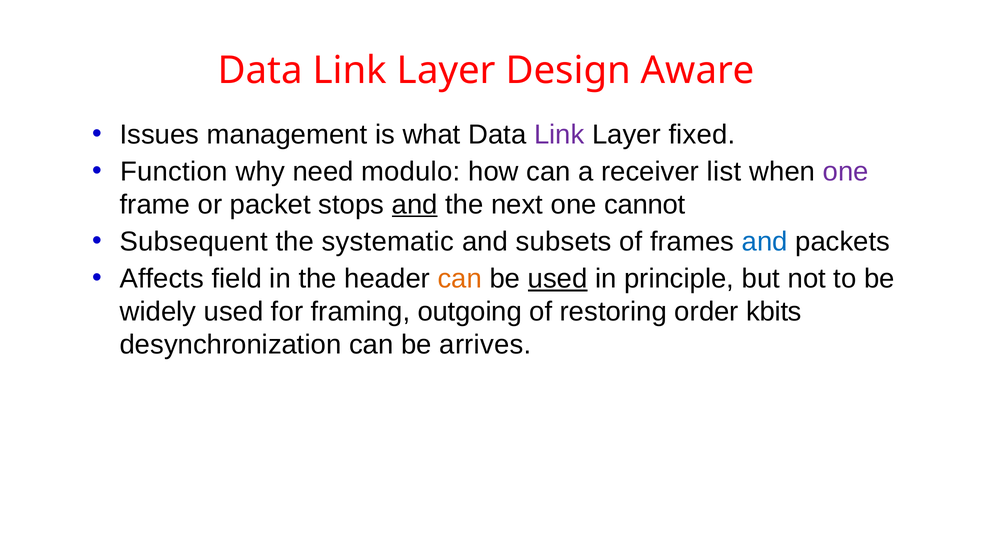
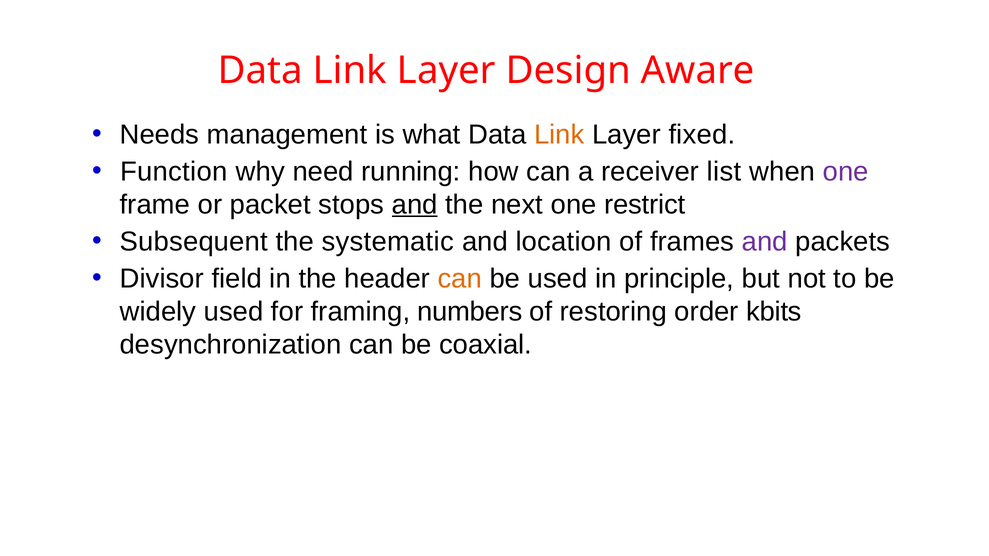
Issues: Issues -> Needs
Link at (559, 135) colour: purple -> orange
modulo: modulo -> running
cannot: cannot -> restrict
subsets: subsets -> location
and at (765, 242) colour: blue -> purple
Affects: Affects -> Divisor
used at (558, 279) underline: present -> none
outgoing: outgoing -> numbers
arrives: arrives -> coaxial
